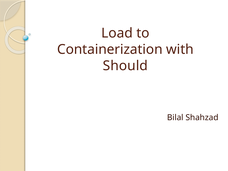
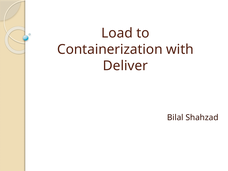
Should: Should -> Deliver
